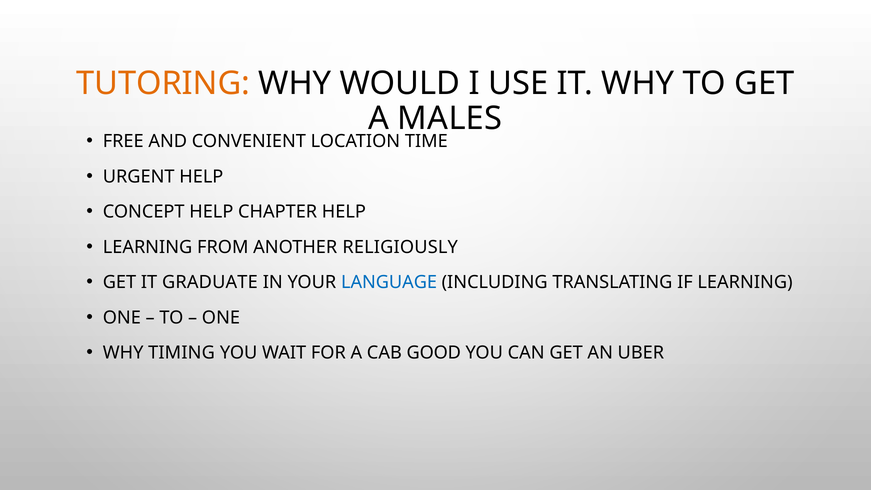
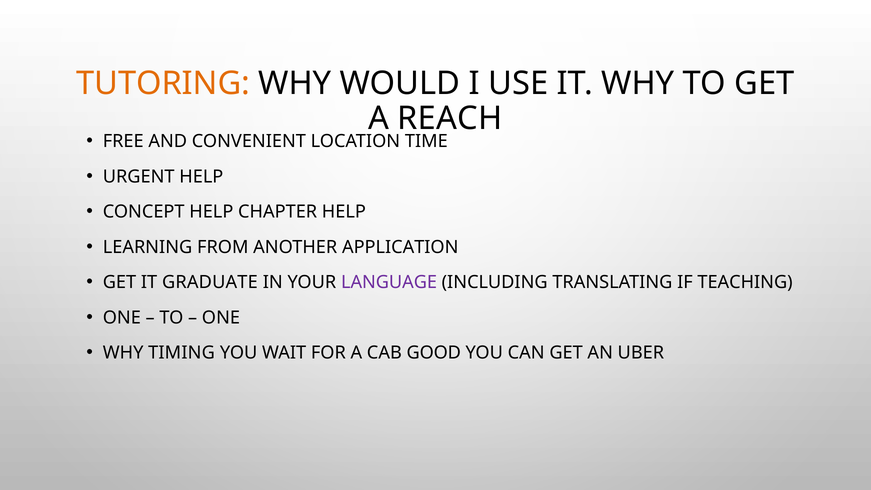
MALES: MALES -> REACH
RELIGIOUSLY: RELIGIOUSLY -> APPLICATION
LANGUAGE colour: blue -> purple
IF LEARNING: LEARNING -> TEACHING
